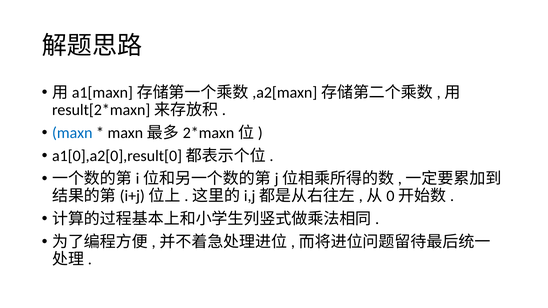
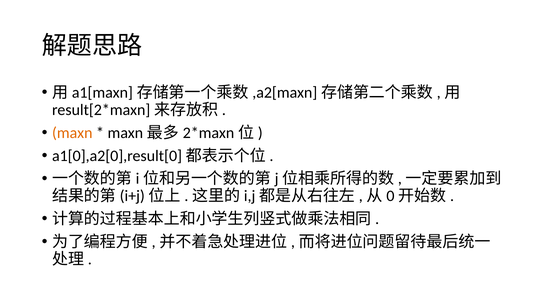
maxn colour: blue -> orange
